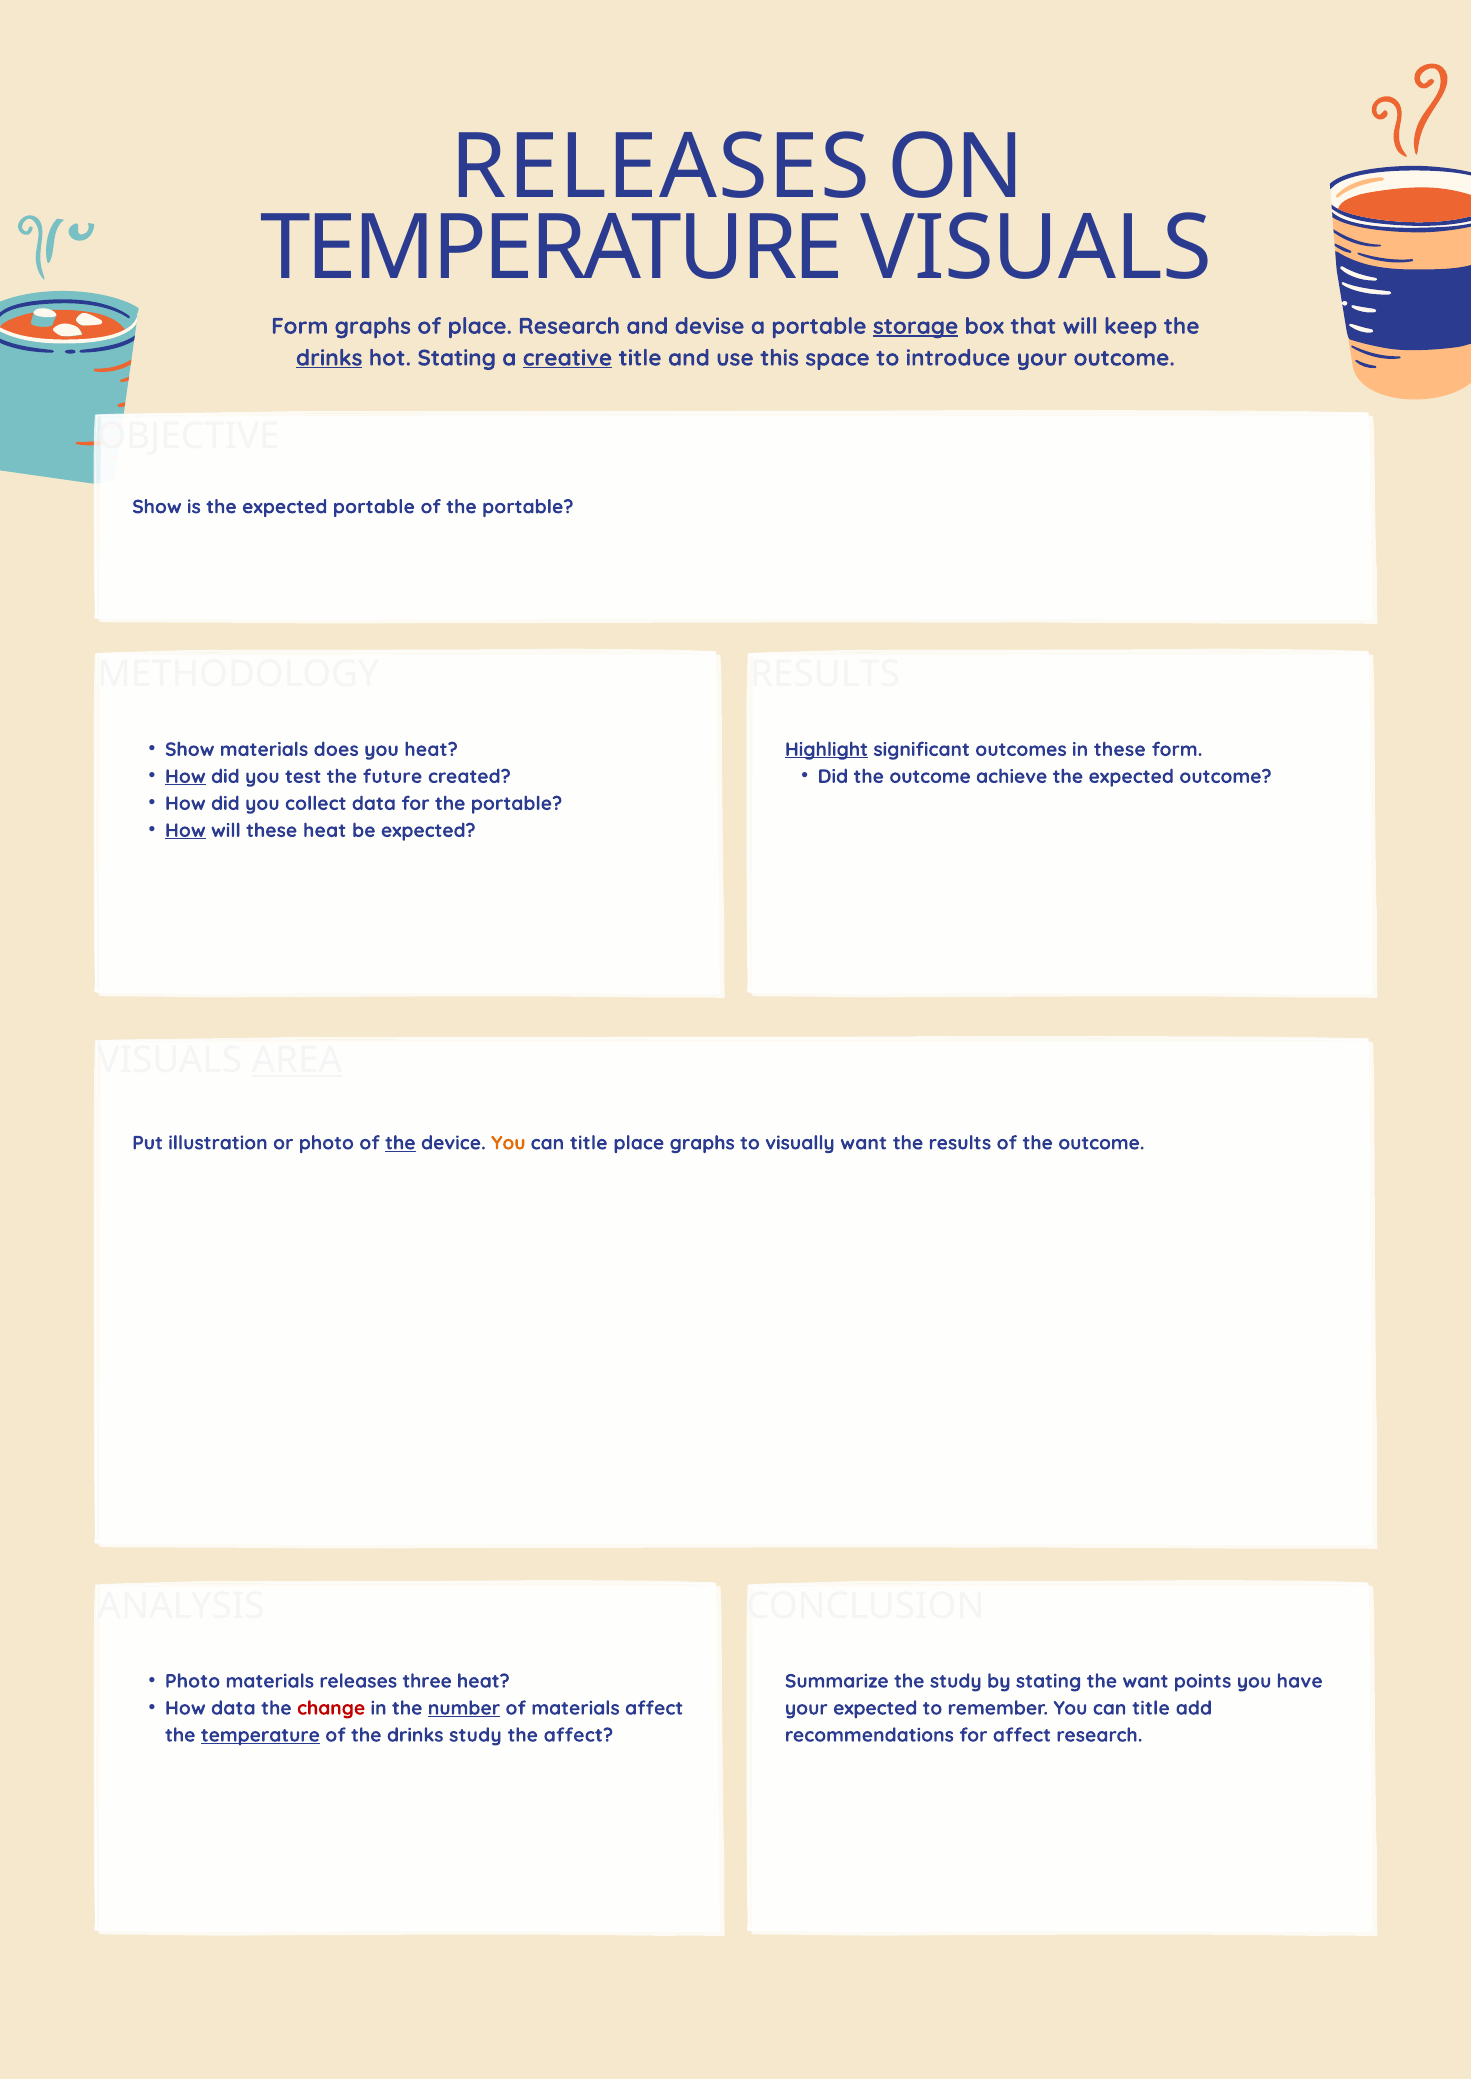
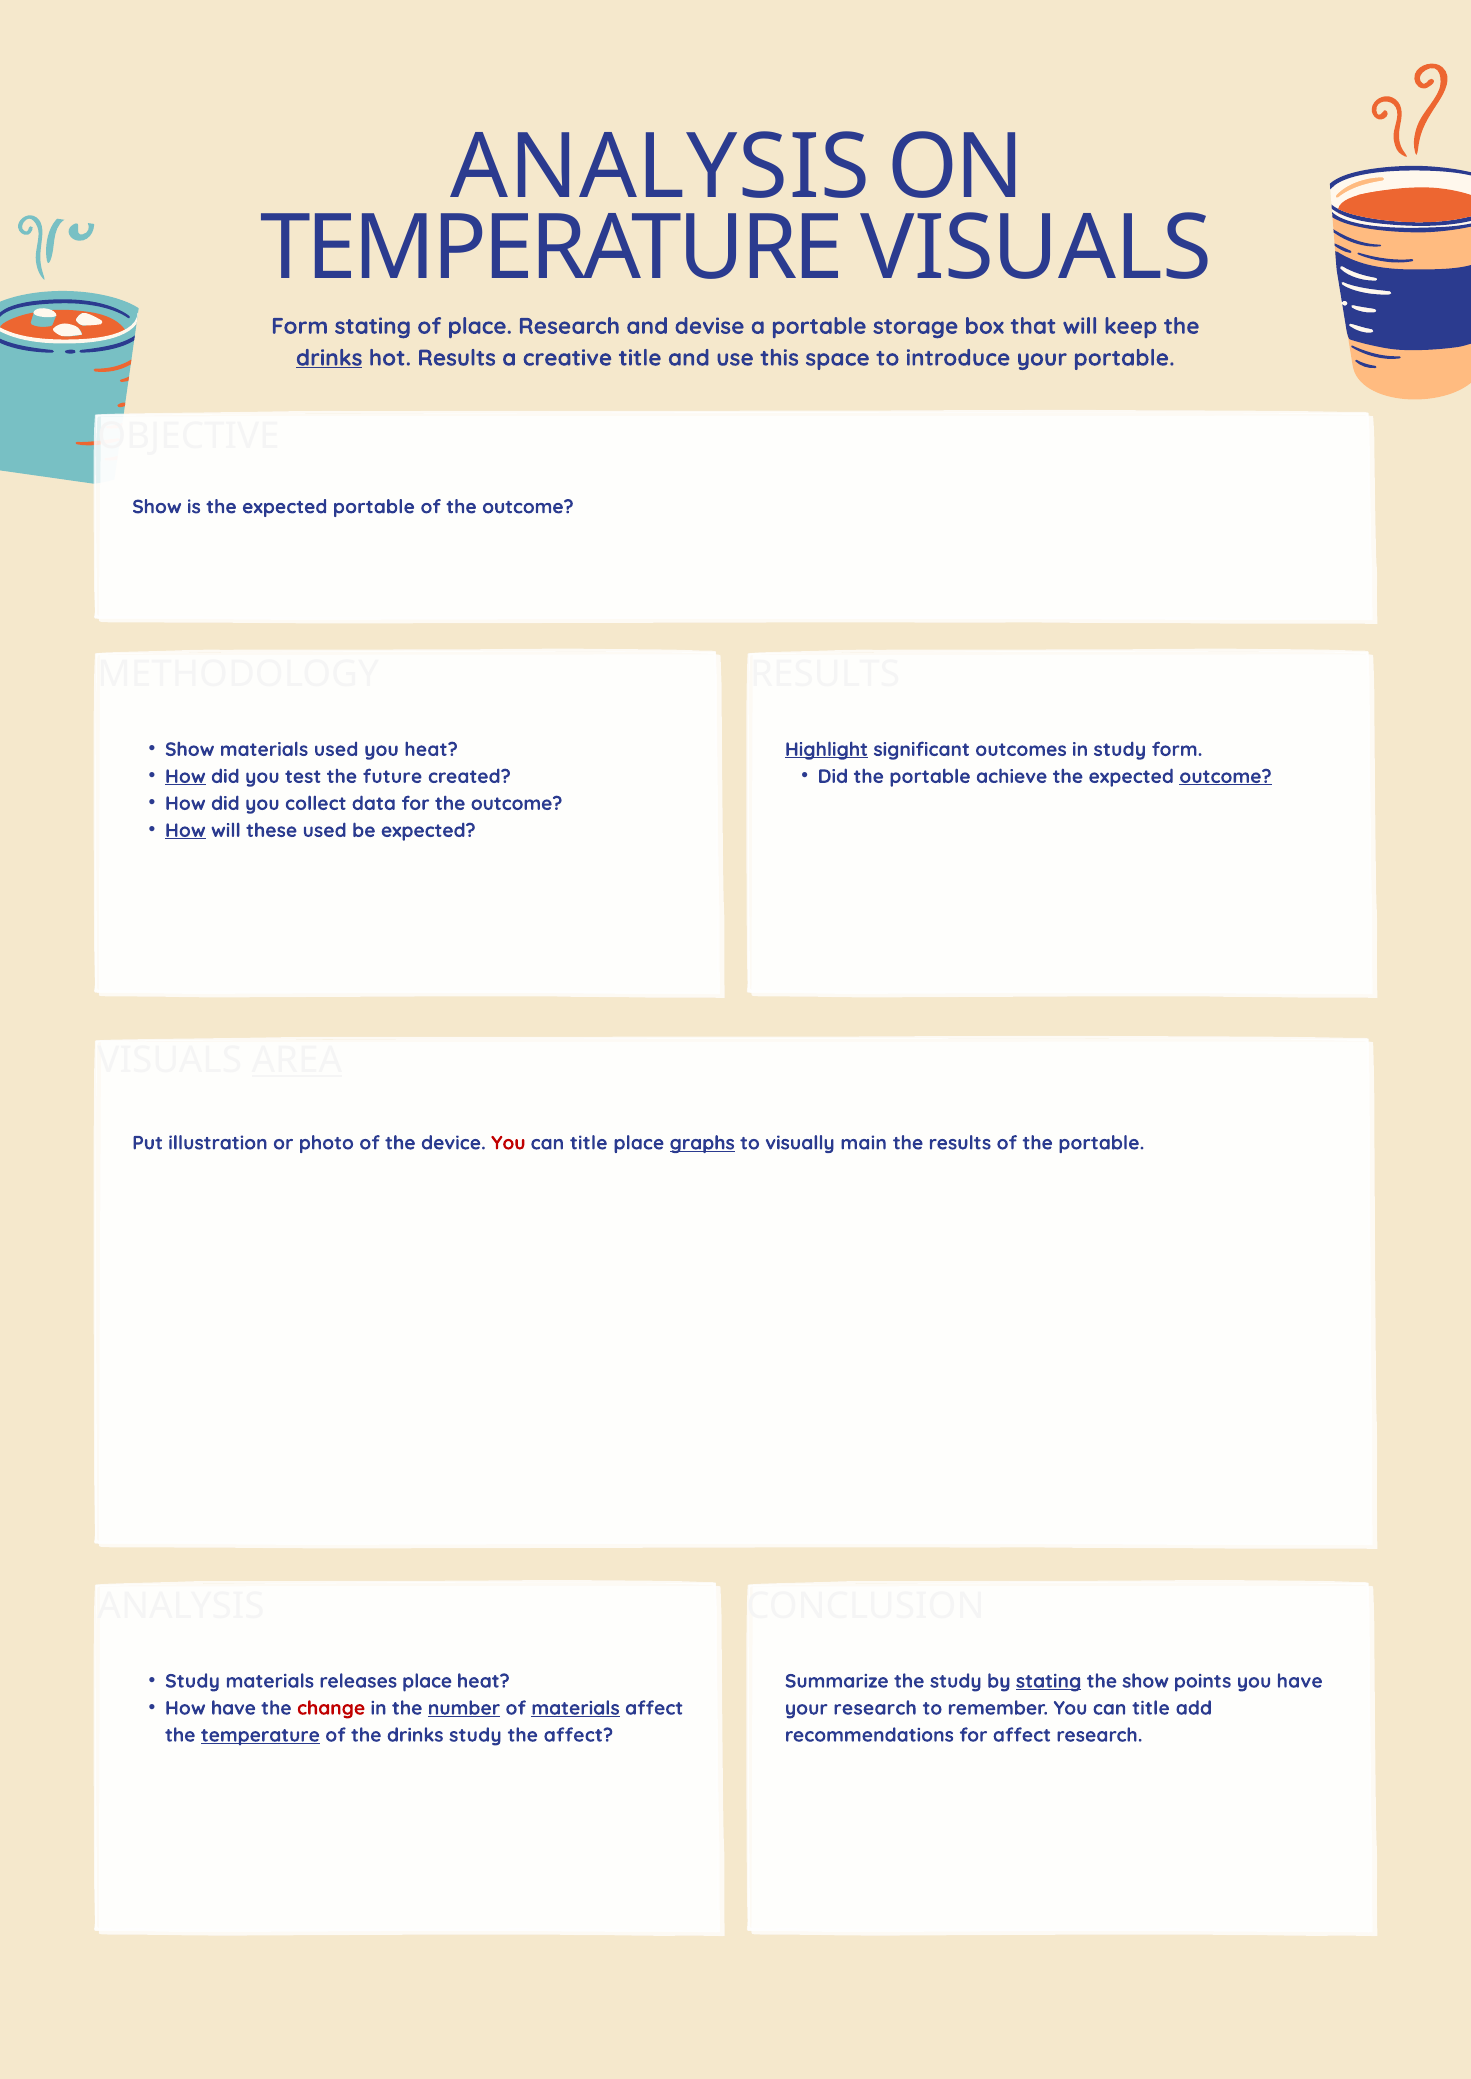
RELEASES at (660, 167): RELEASES -> ANALYSIS
Form graphs: graphs -> stating
storage underline: present -> none
hot Stating: Stating -> Results
creative underline: present -> none
your outcome: outcome -> portable
of the portable: portable -> outcome
materials does: does -> used
in these: these -> study
Did the outcome: outcome -> portable
outcome at (1225, 777) underline: none -> present
for the portable: portable -> outcome
these heat: heat -> used
the at (400, 1143) underline: present -> none
You at (508, 1143) colour: orange -> red
graphs at (702, 1143) underline: none -> present
visually want: want -> main
of the outcome: outcome -> portable
Photo at (193, 1682): Photo -> Study
releases three: three -> place
stating at (1049, 1682) underline: none -> present
the want: want -> show
How data: data -> have
materials at (575, 1709) underline: none -> present
your expected: expected -> research
